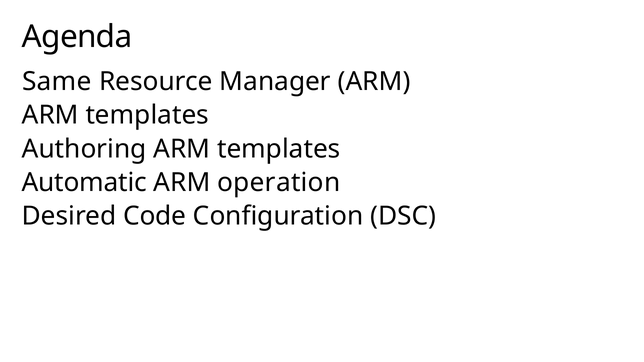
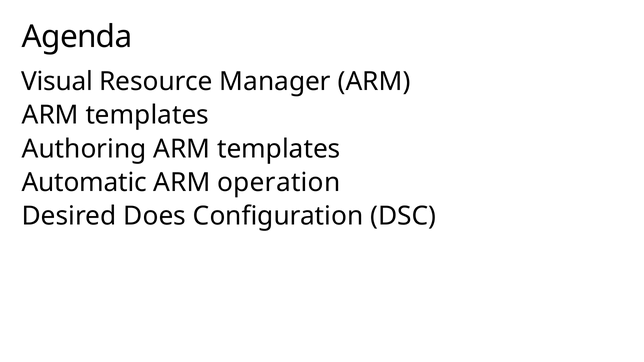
Same: Same -> Visual
Code: Code -> Does
